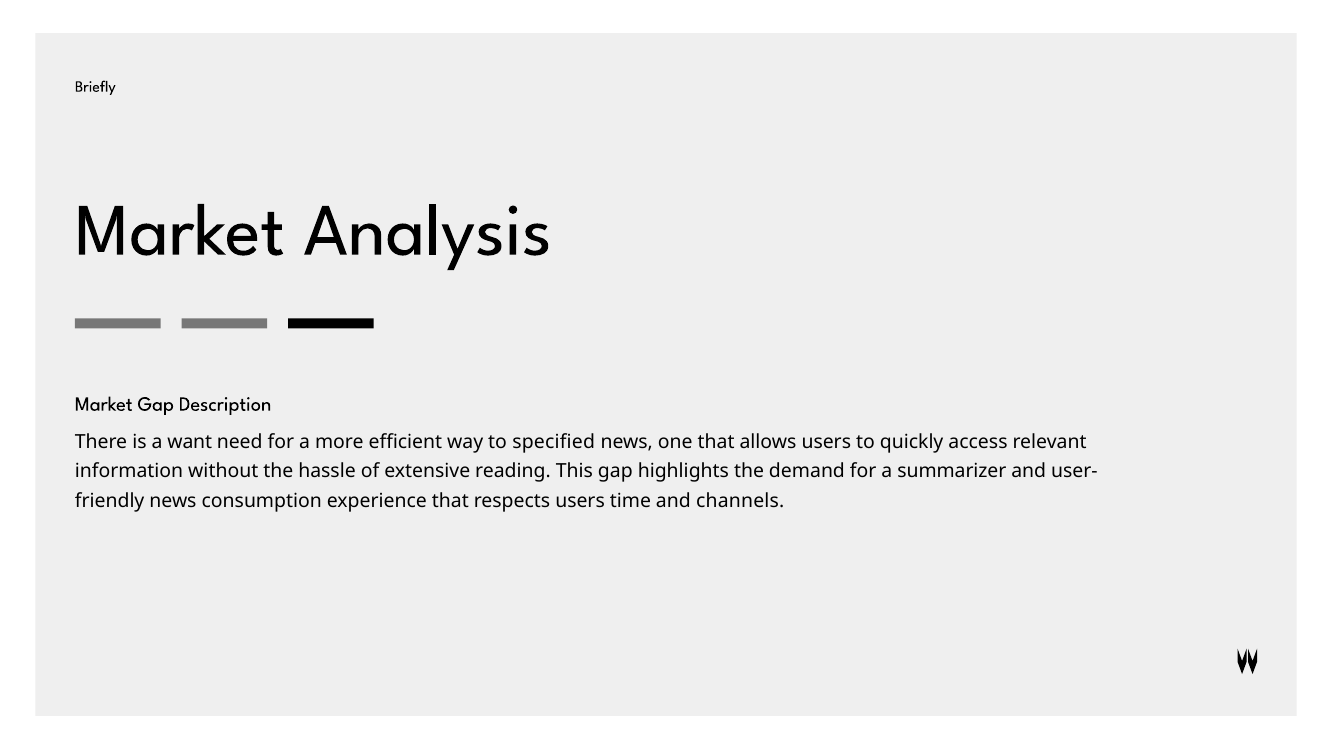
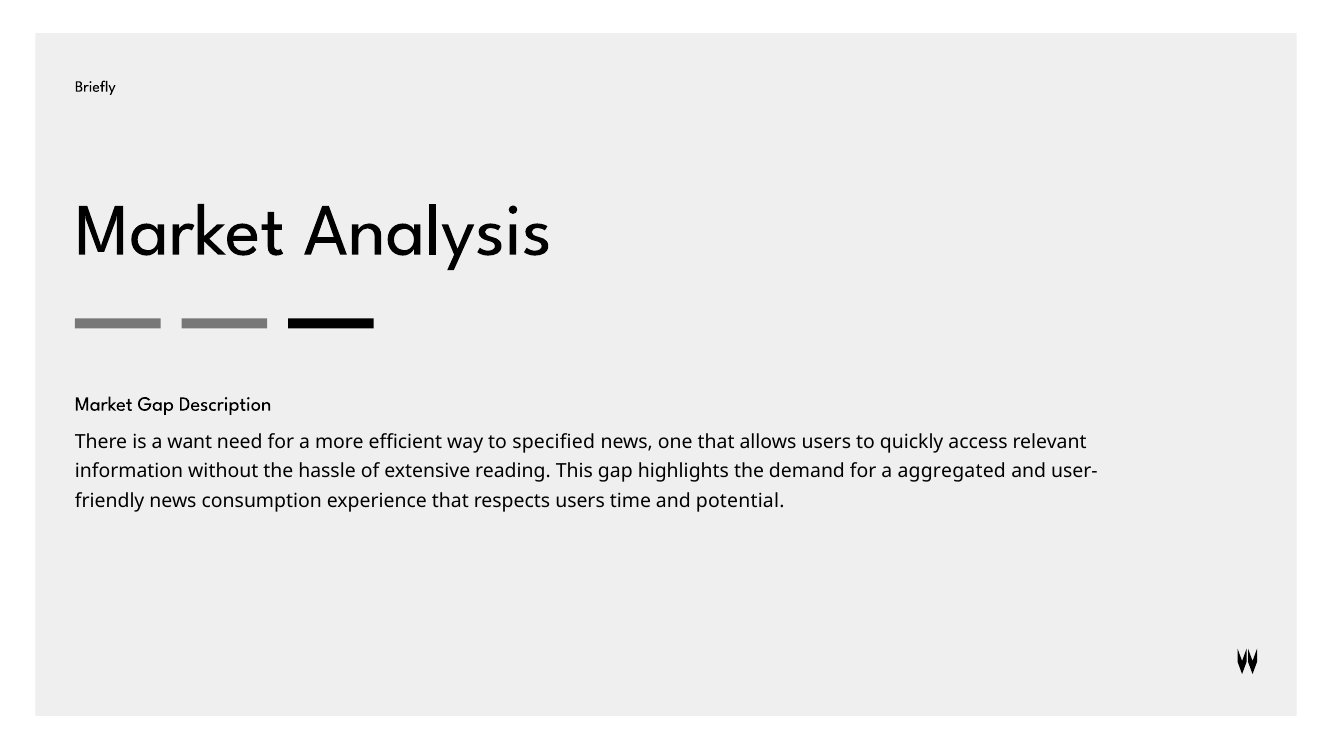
summarizer: summarizer -> aggregated
channels: channels -> potential
